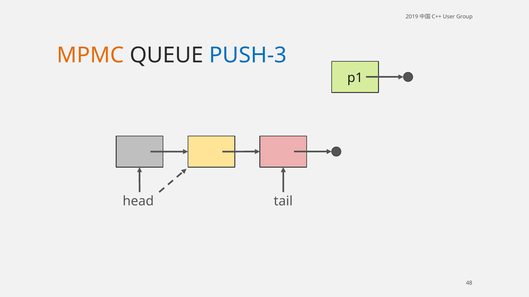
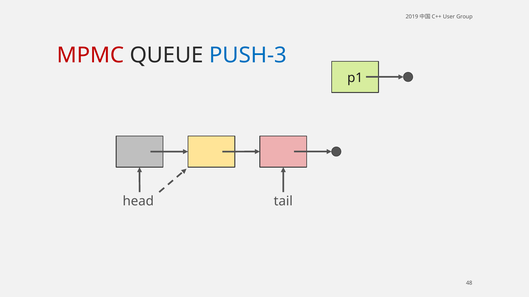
MPMC colour: orange -> red
